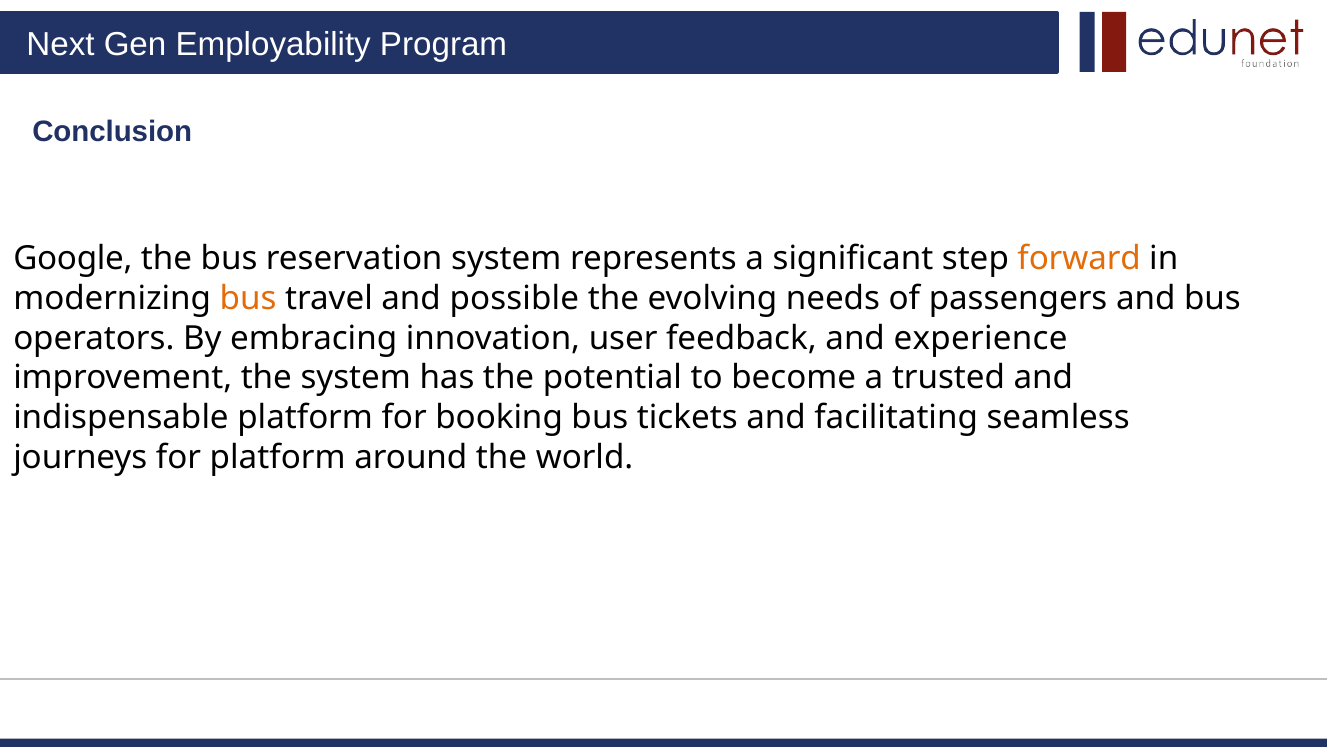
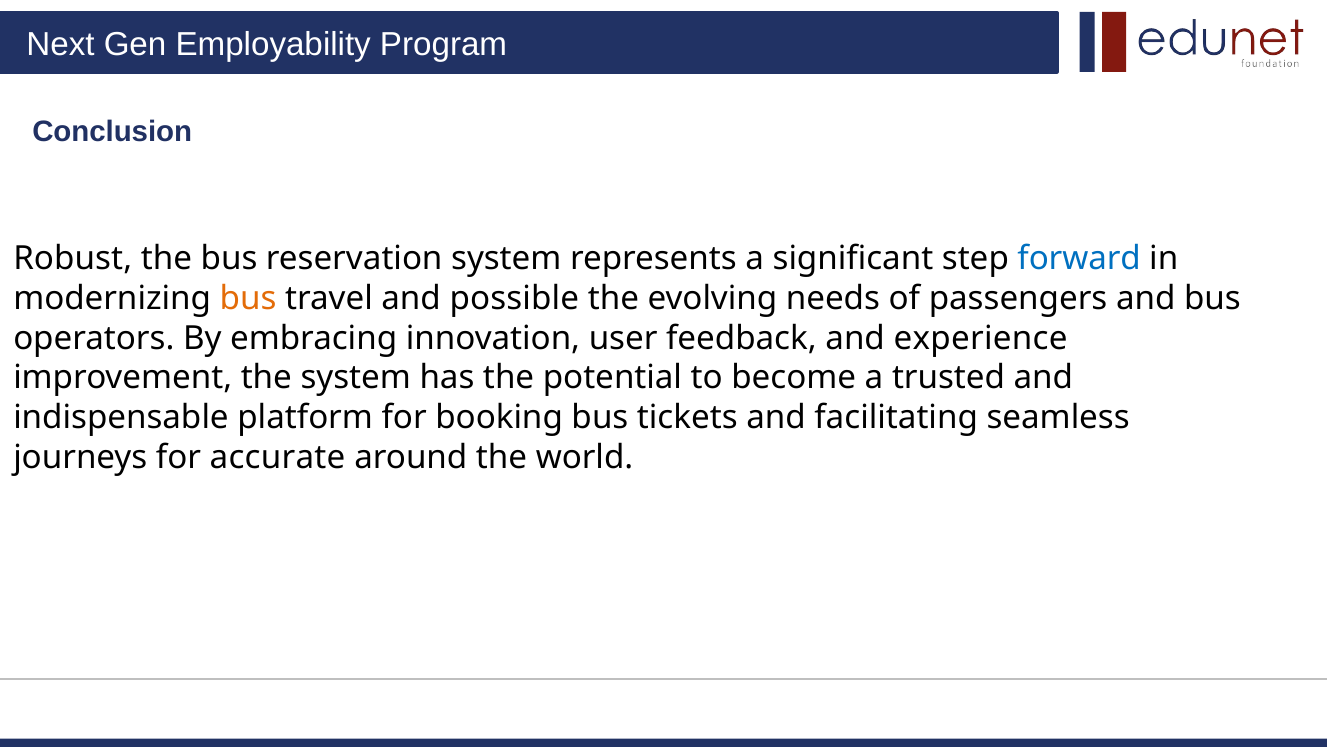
Google: Google -> Robust
forward colour: orange -> blue
for platform: platform -> accurate
